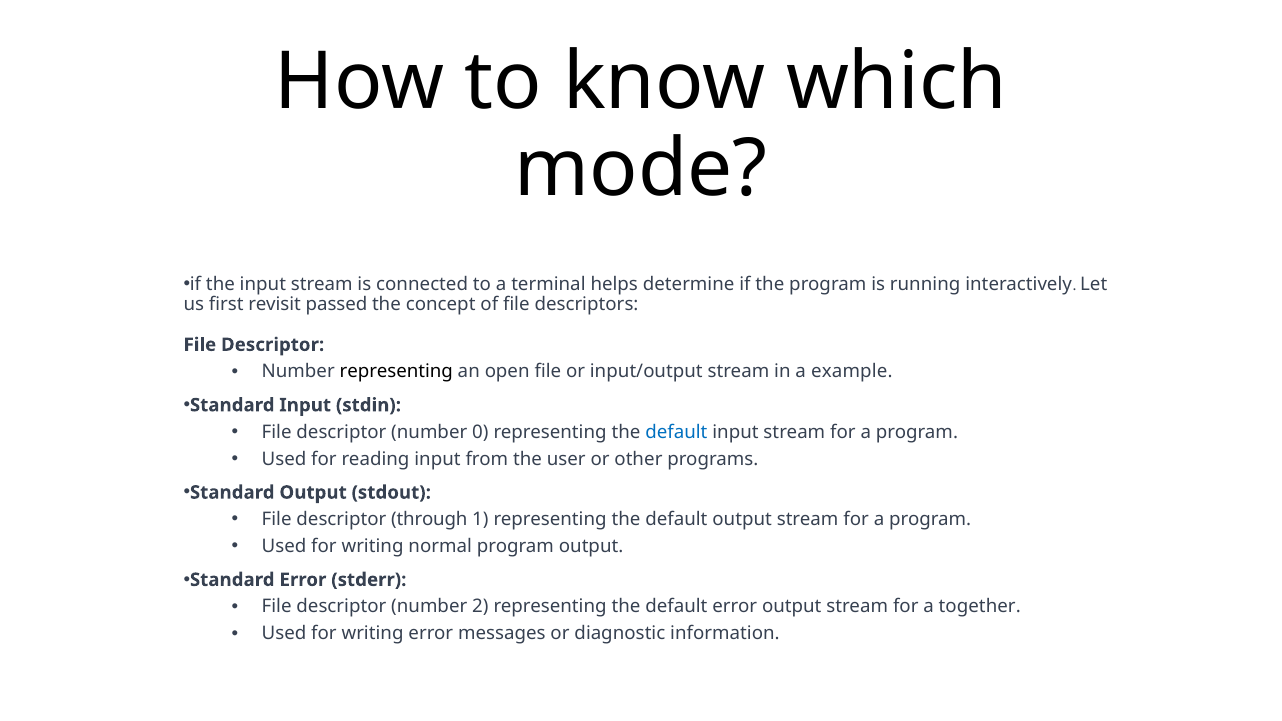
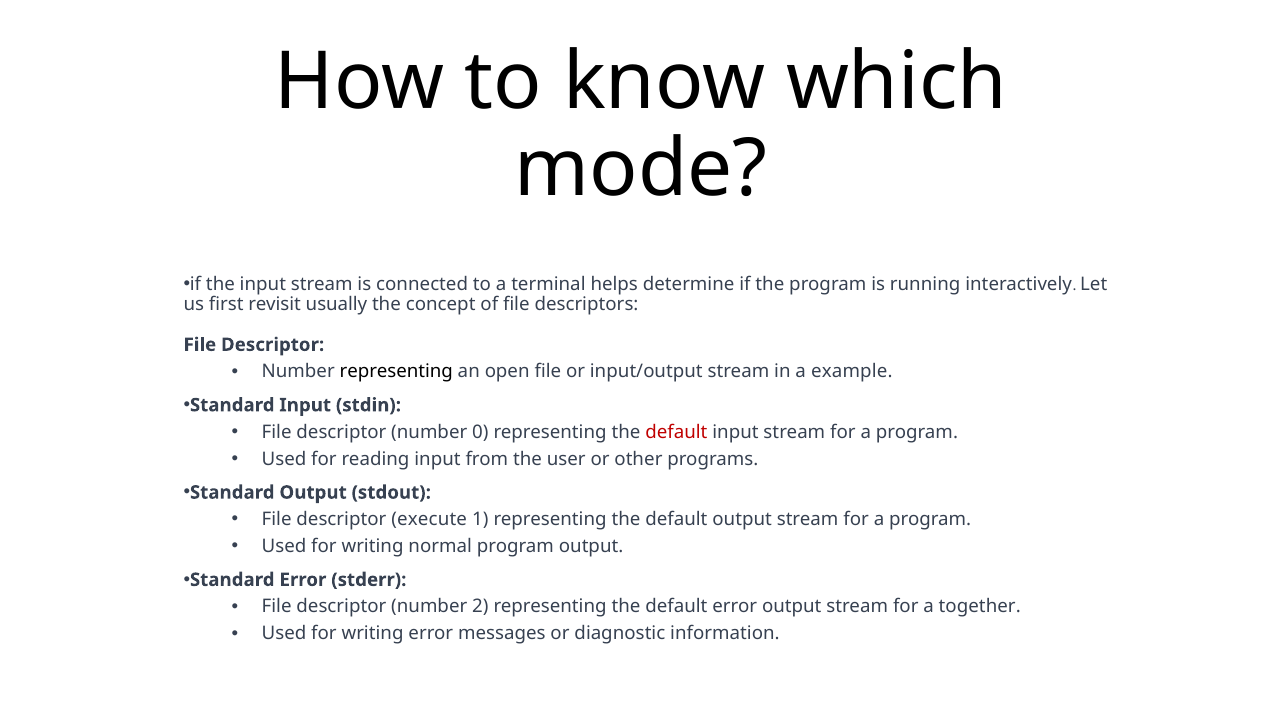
passed: passed -> usually
default at (676, 432) colour: blue -> red
through: through -> execute
